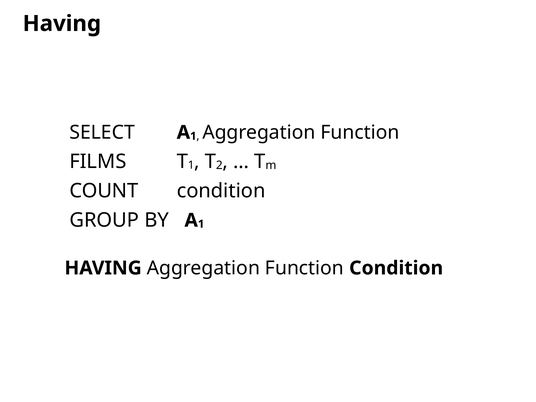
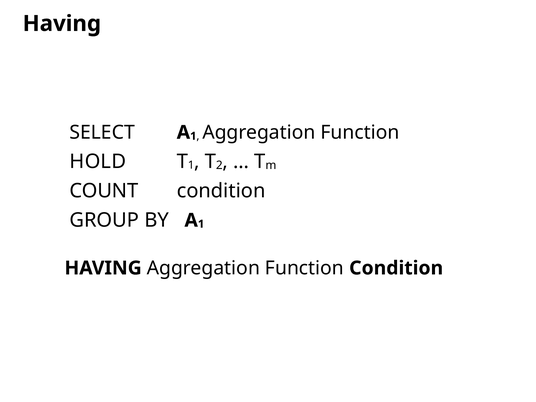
FILMS: FILMS -> HOLD
